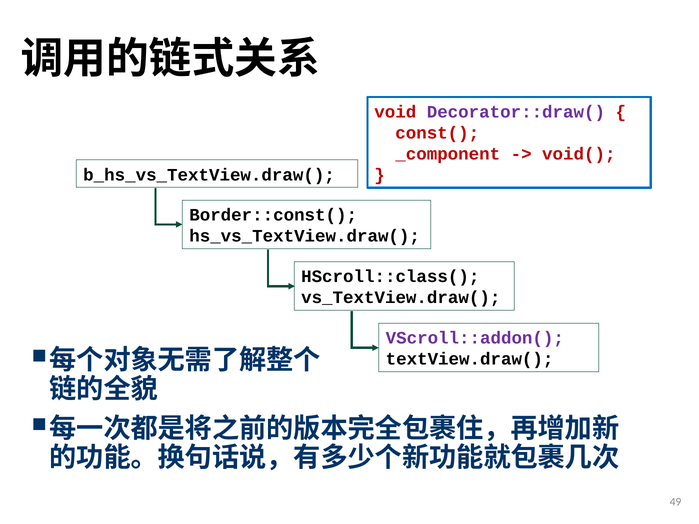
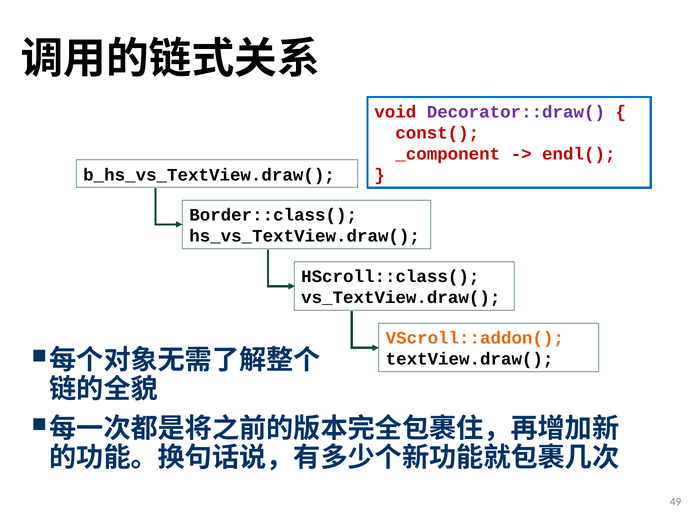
void(: void( -> endl(
Border::const(: Border::const( -> Border::class(
VScroll::addon( colour: purple -> orange
